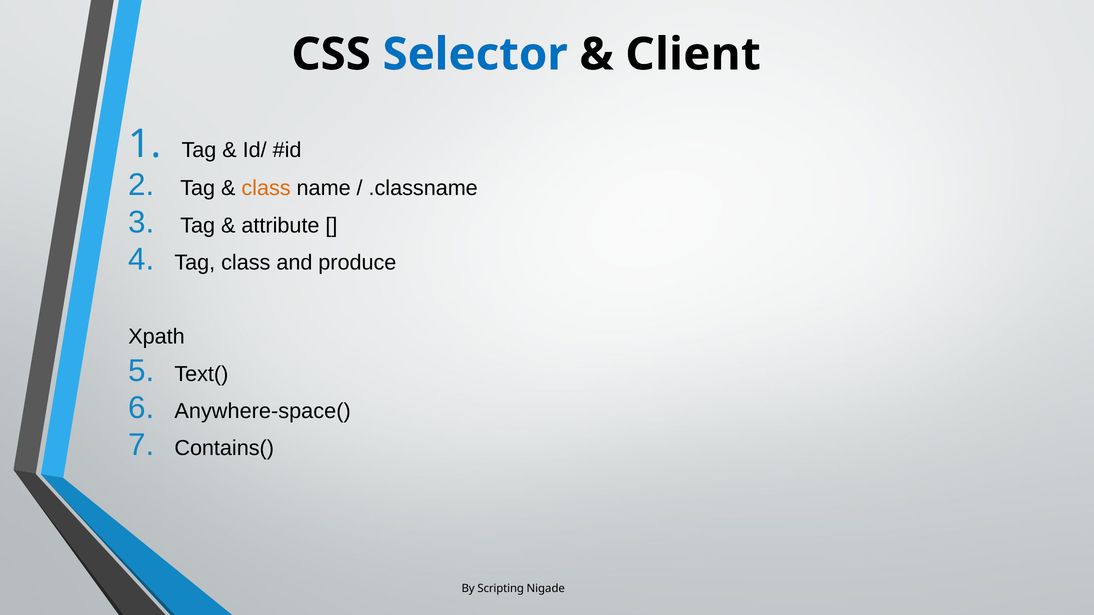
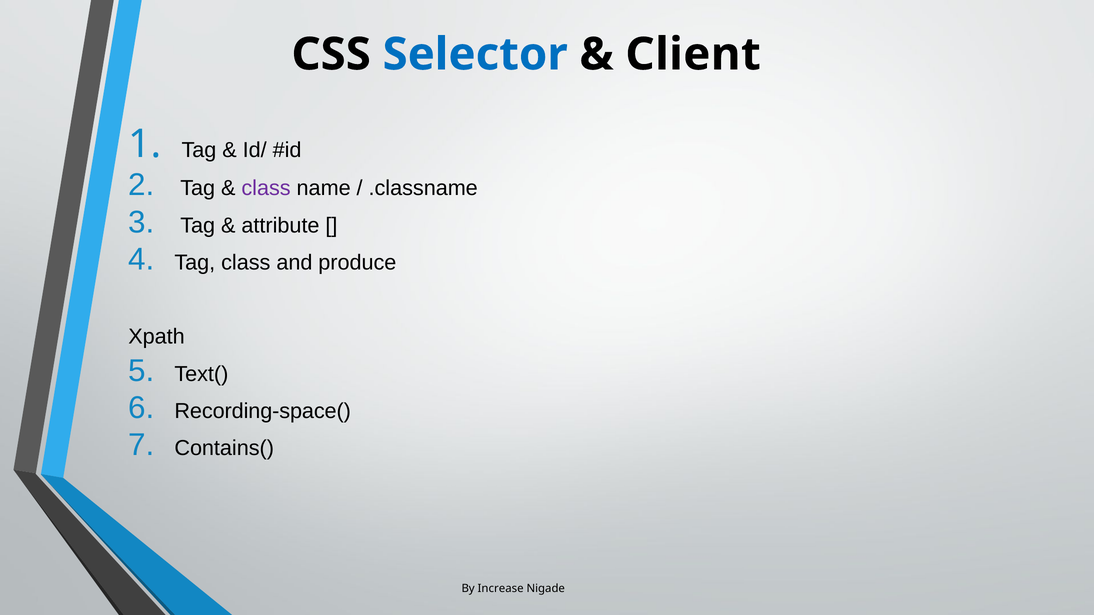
class at (266, 188) colour: orange -> purple
Anywhere-space(: Anywhere-space( -> Recording-space(
Scripting: Scripting -> Increase
